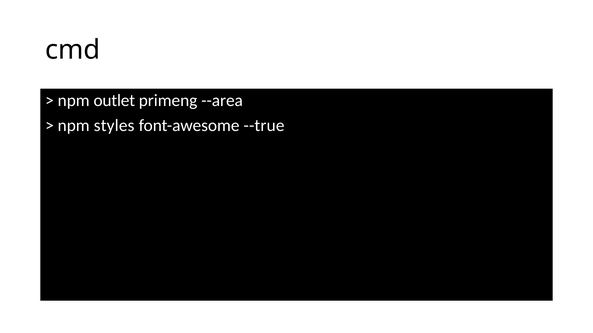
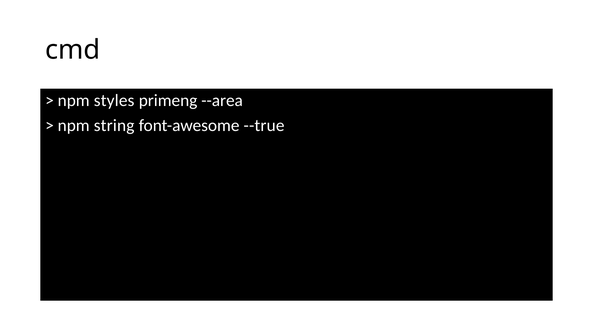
outlet: outlet -> styles
styles: styles -> string
